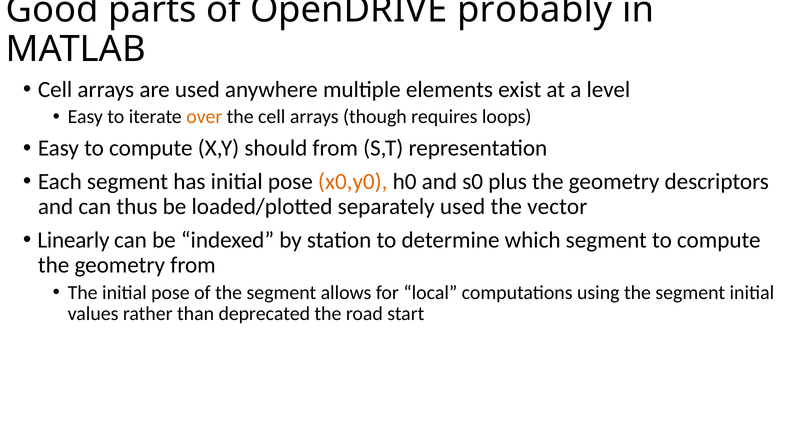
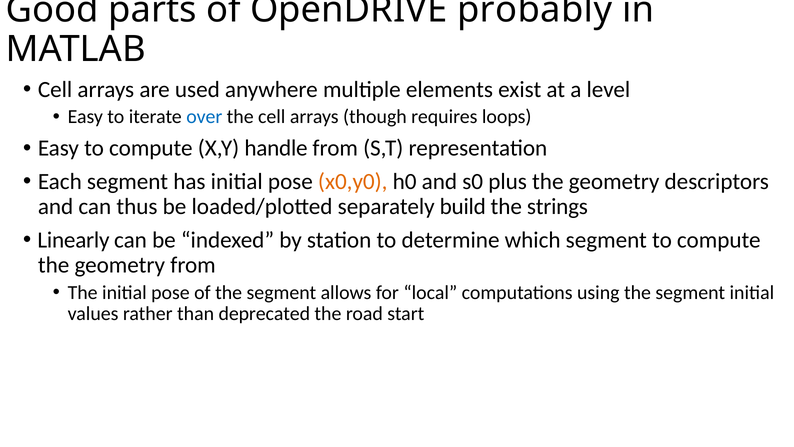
over colour: orange -> blue
should: should -> handle
separately used: used -> build
vector: vector -> strings
